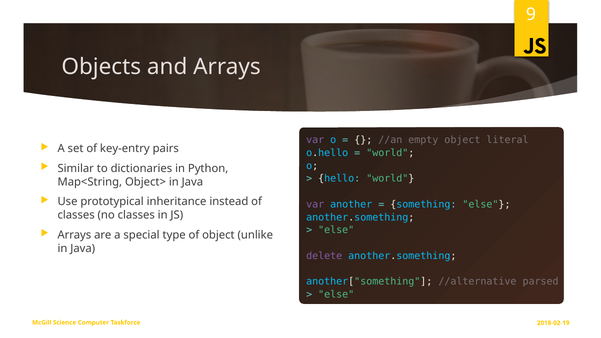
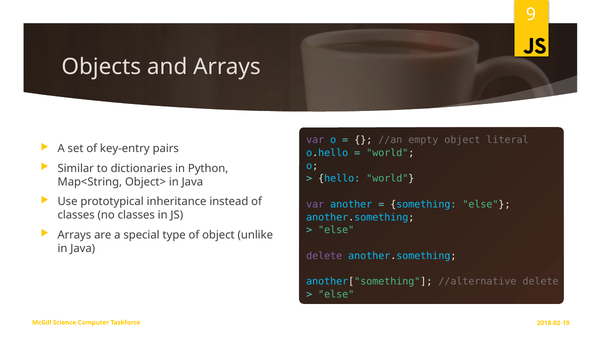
//alternative parsed: parsed -> delete
